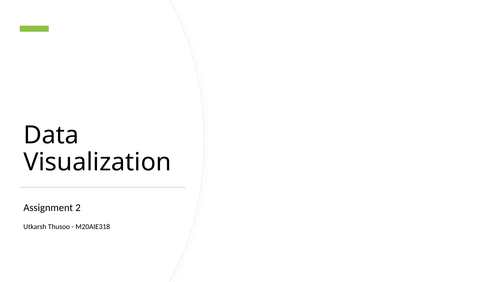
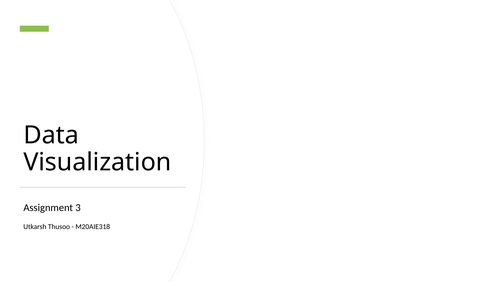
2: 2 -> 3
